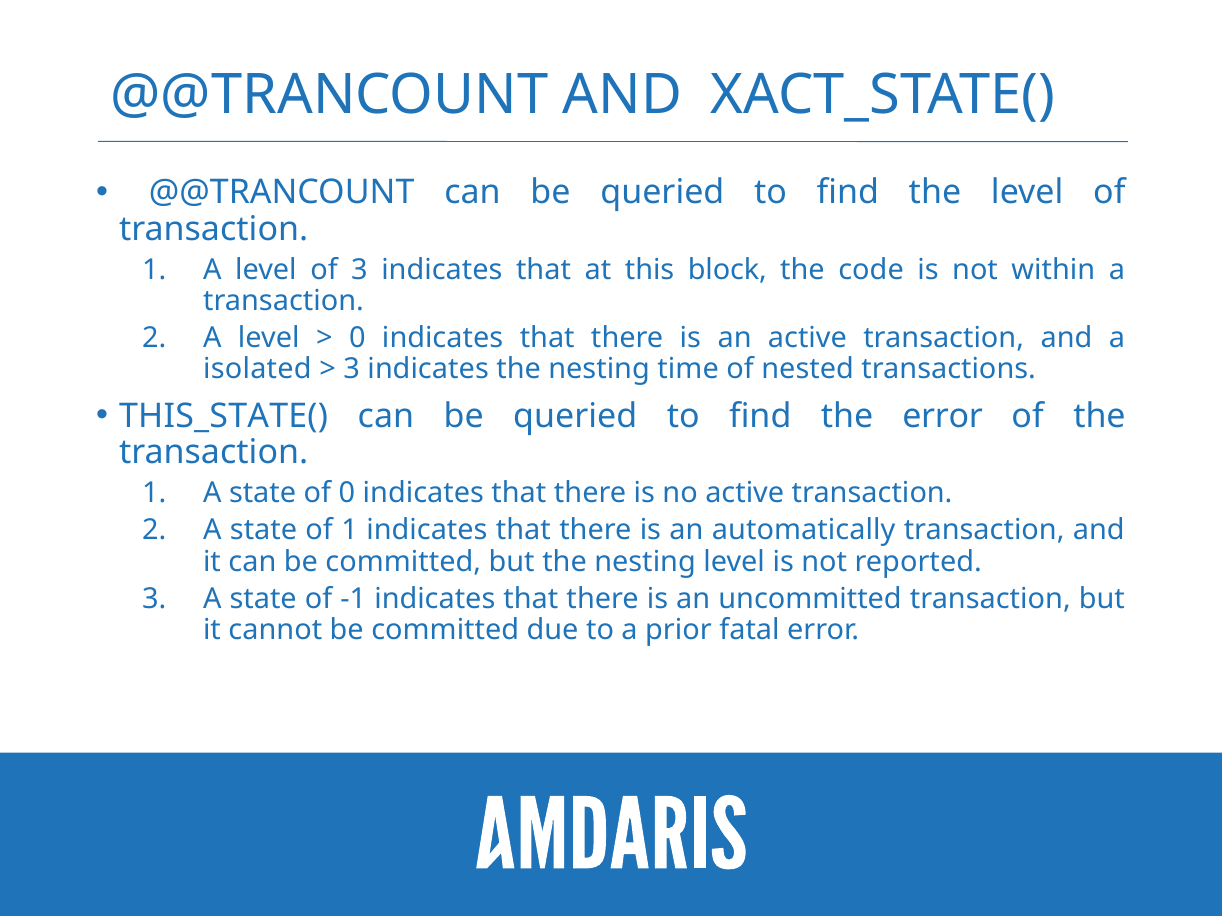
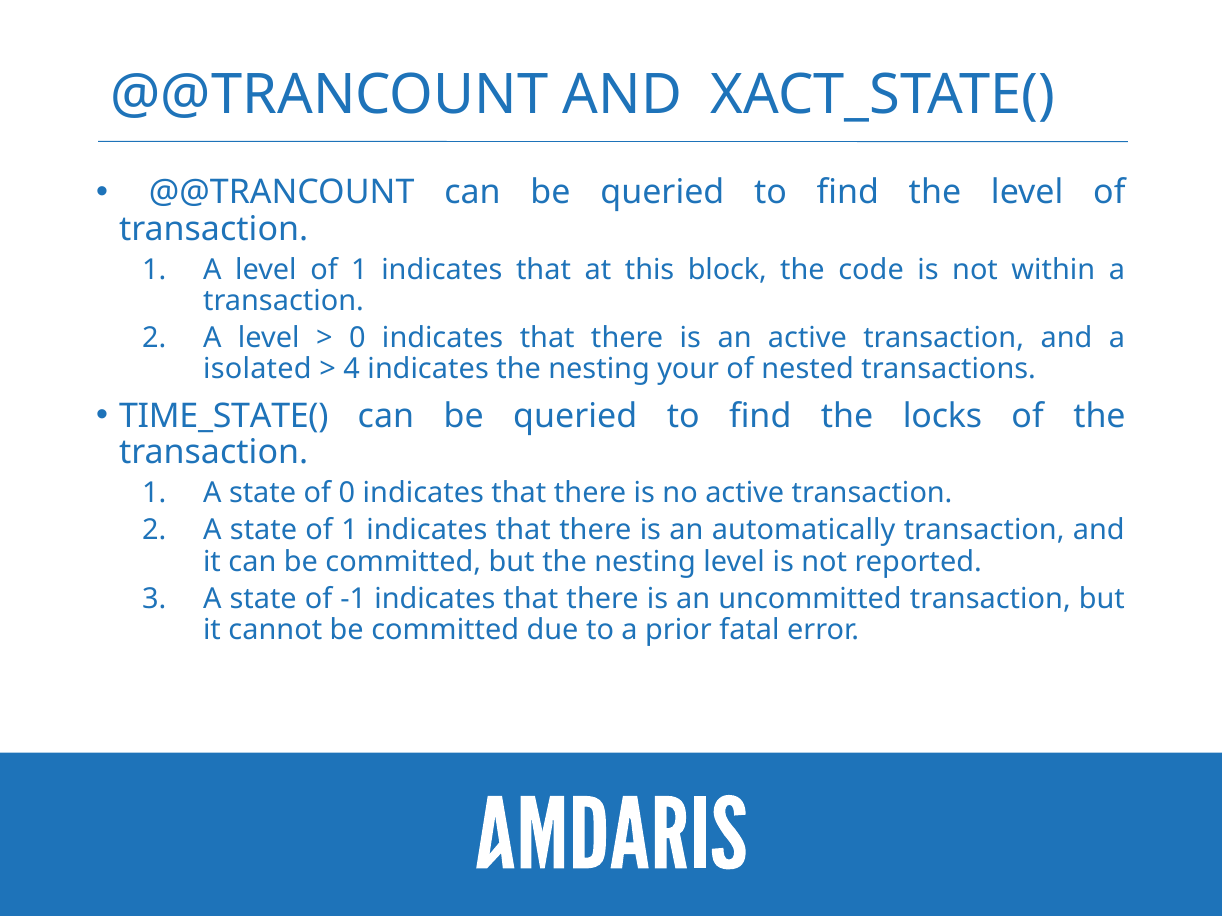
level of 3: 3 -> 1
3 at (352, 370): 3 -> 4
time: time -> your
THIS_STATE(: THIS_STATE( -> TIME_STATE(
the error: error -> locks
